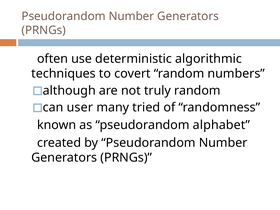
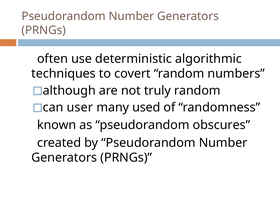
tried: tried -> used
alphabet: alphabet -> obscures
